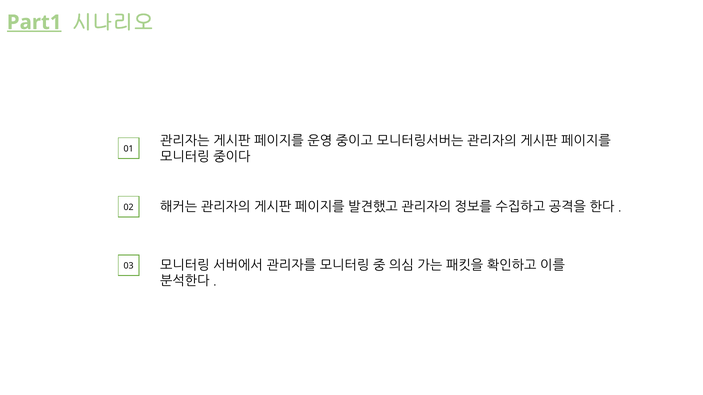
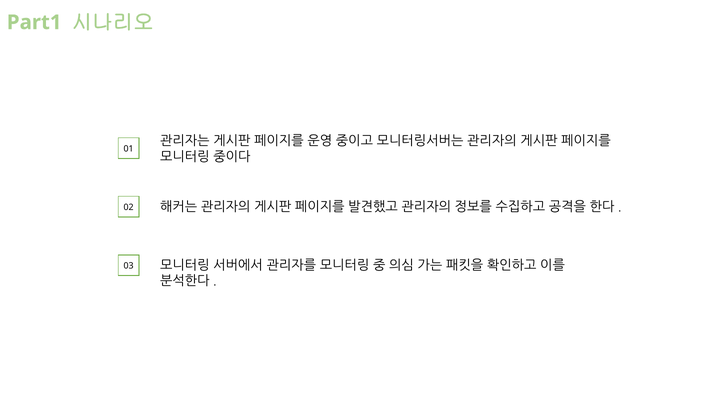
Part1 underline: present -> none
